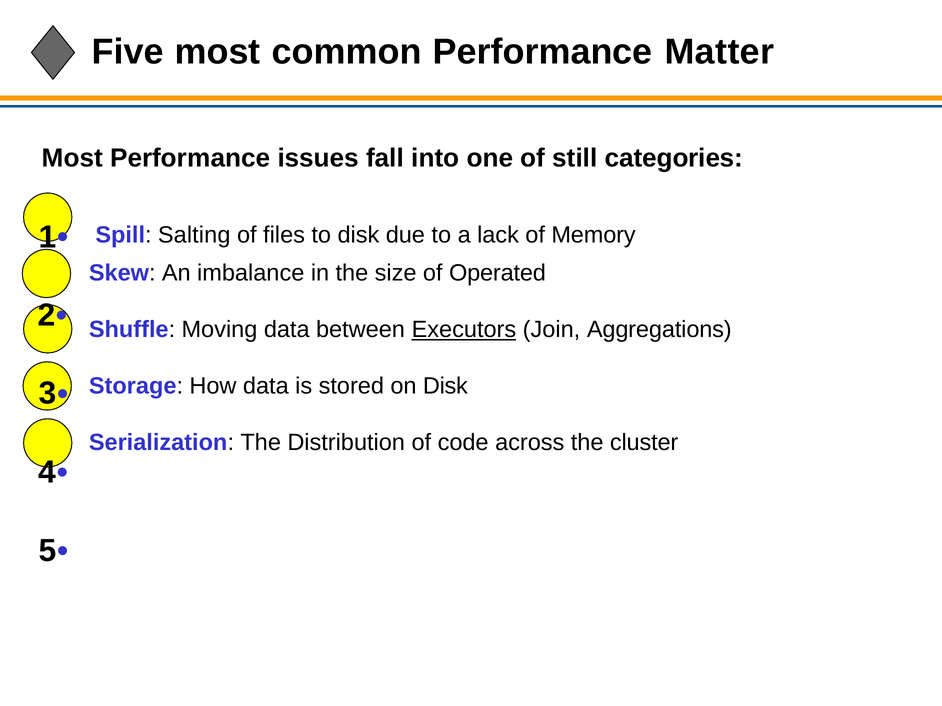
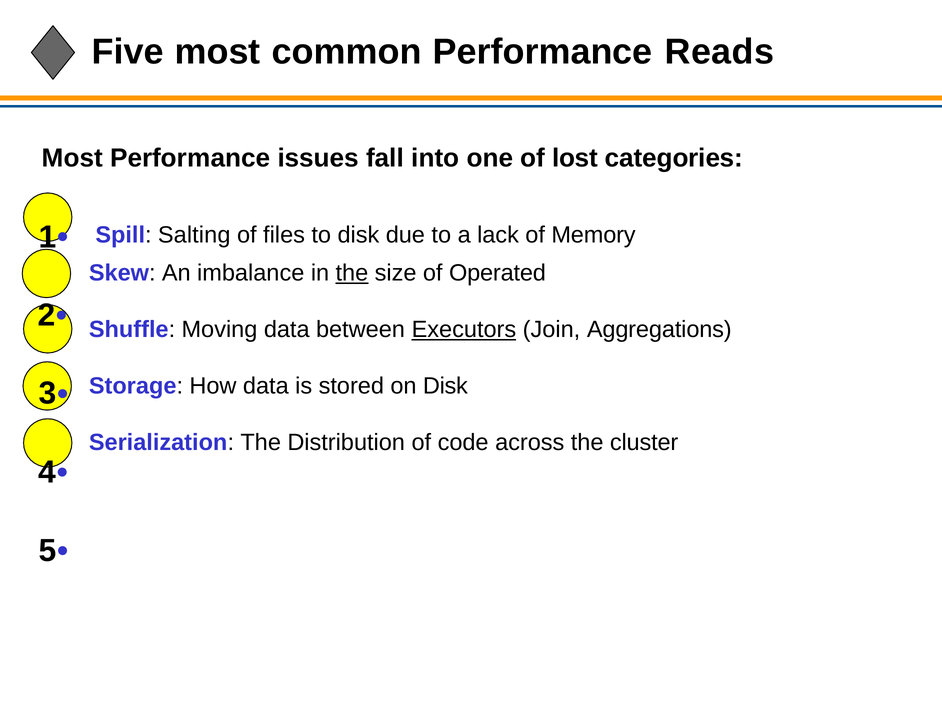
Matter: Matter -> Reads
still: still -> lost
the at (352, 273) underline: none -> present
